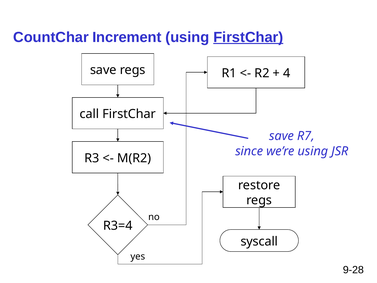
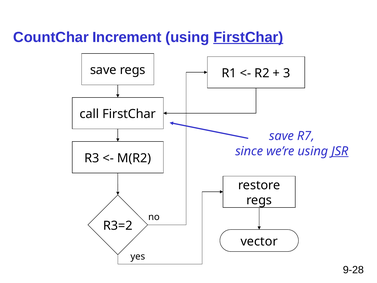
4: 4 -> 3
JSR underline: none -> present
R3=4: R3=4 -> R3=2
syscall: syscall -> vector
